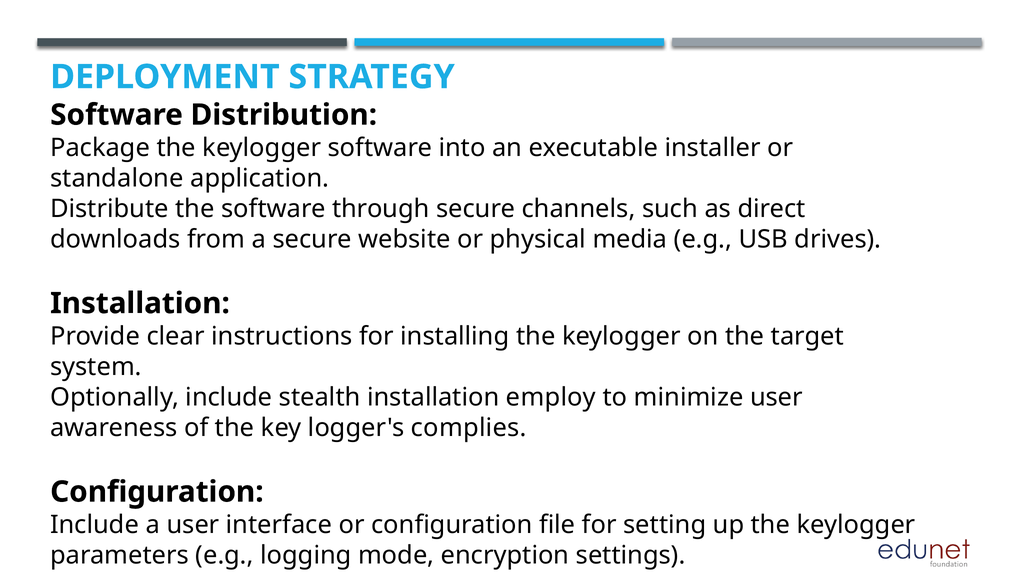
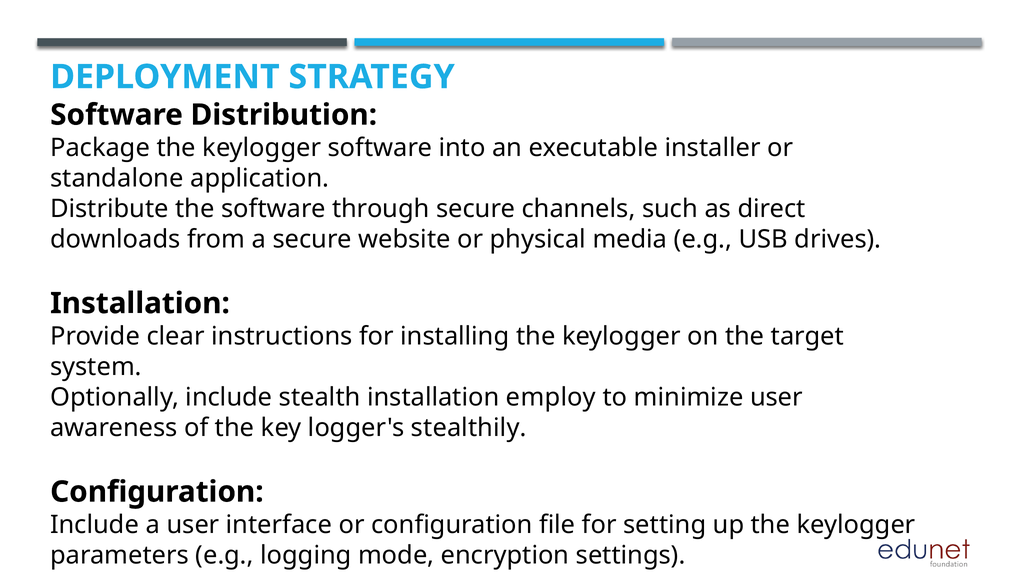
complies: complies -> stealthily
